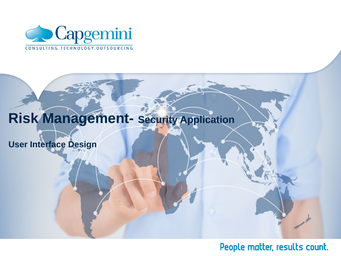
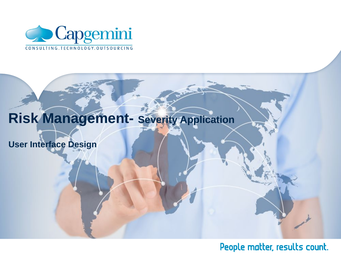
Security: Security -> Severity
